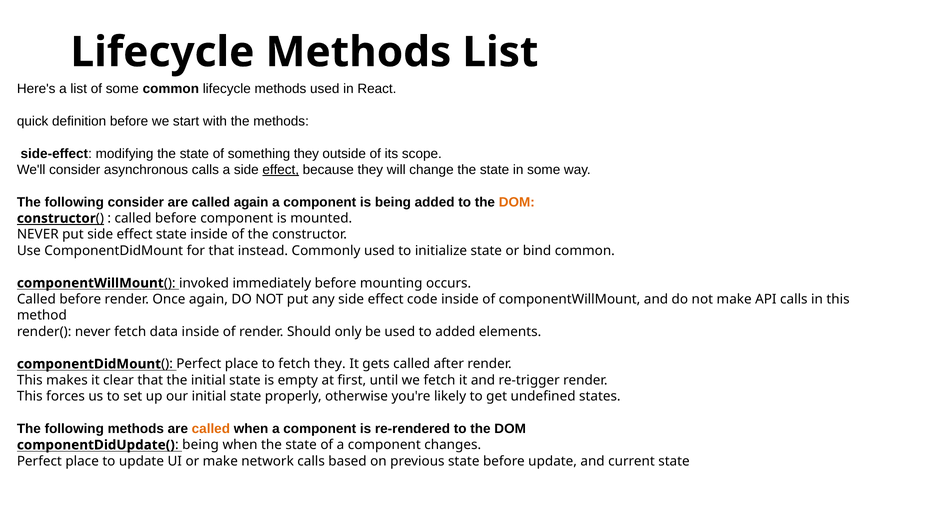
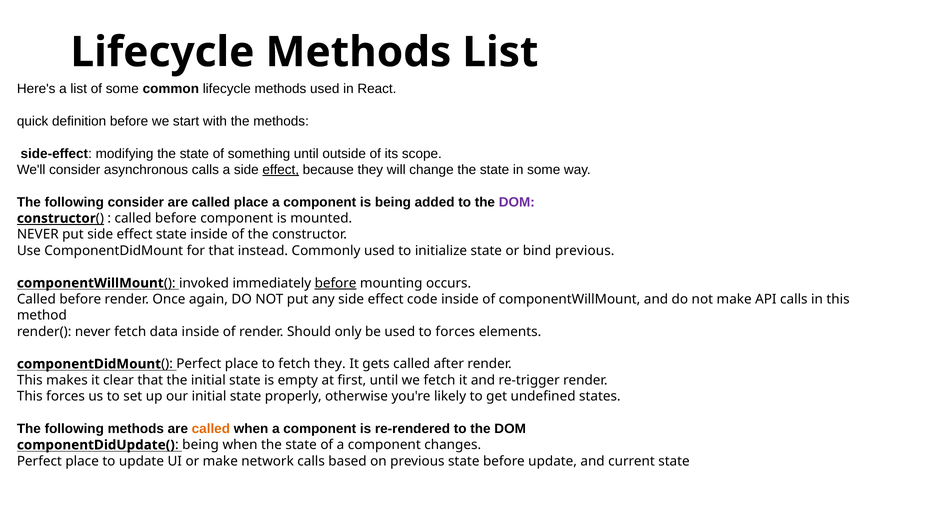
something they: they -> until
called again: again -> place
DOM at (517, 202) colour: orange -> purple
bind common: common -> previous
before at (336, 283) underline: none -> present
to added: added -> forces
